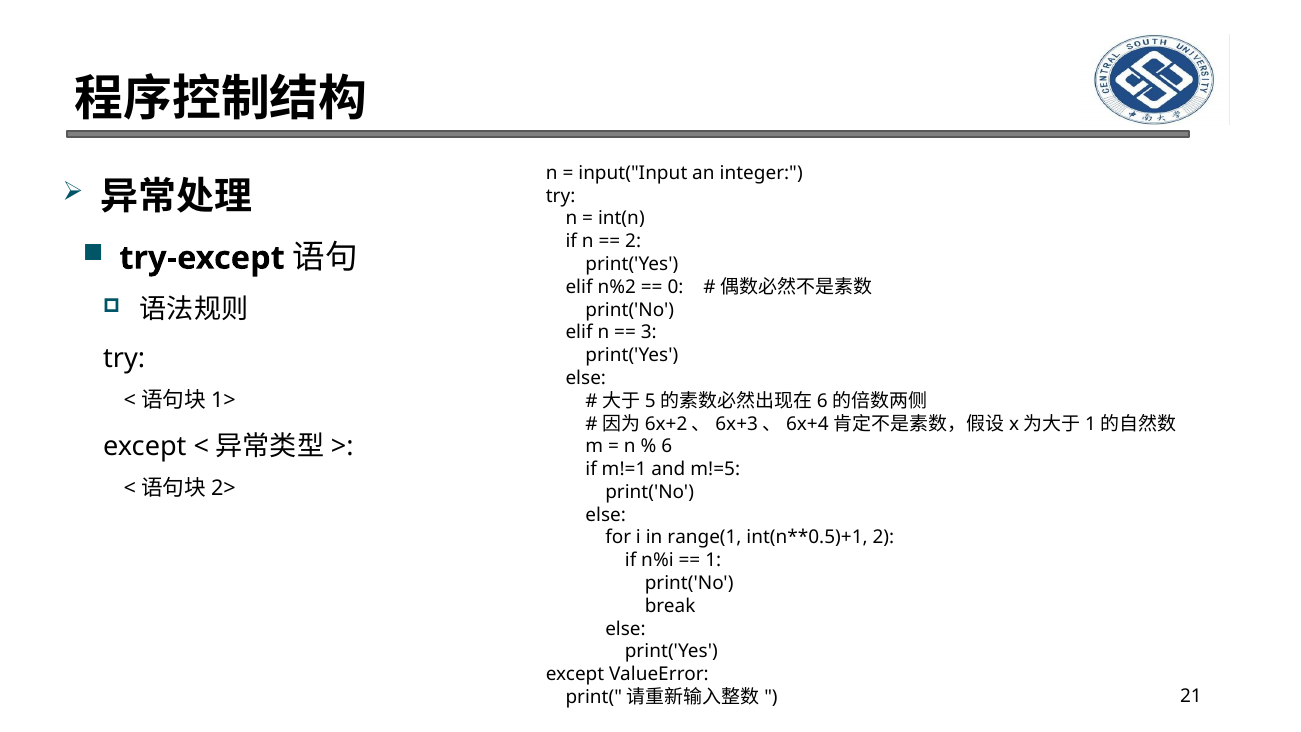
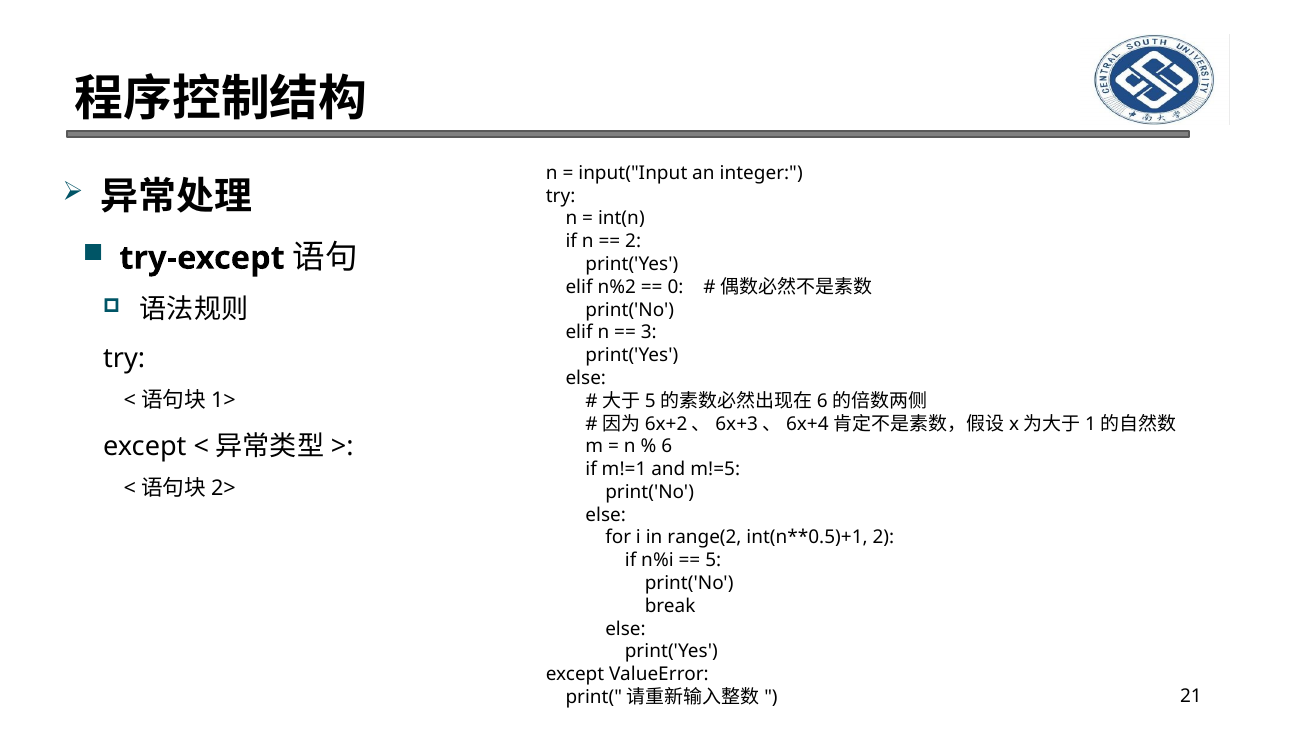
range(1: range(1 -> range(2
1: 1 -> 5
